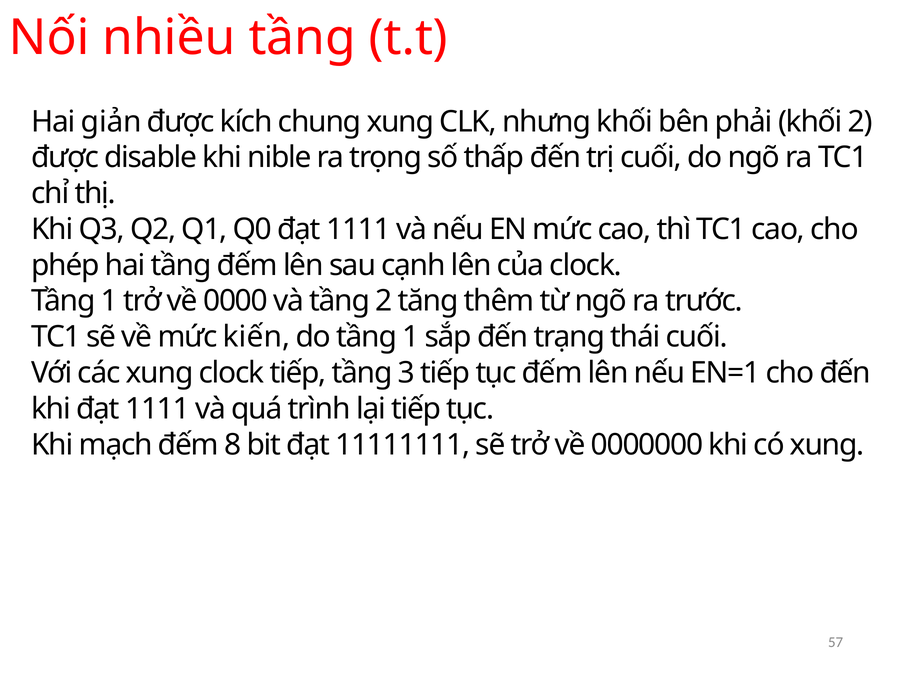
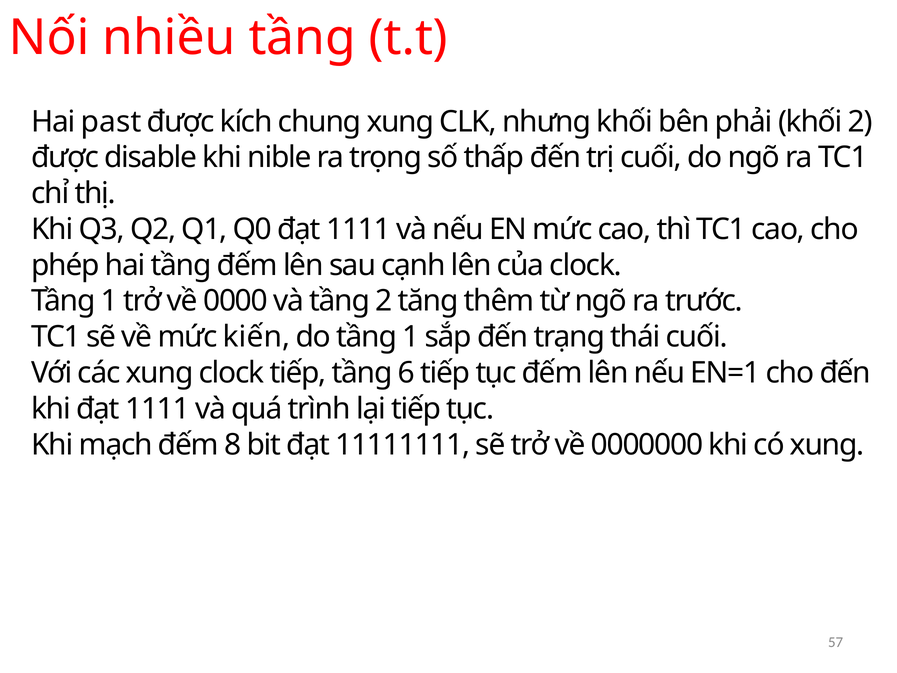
giản: giản -> past
3: 3 -> 6
